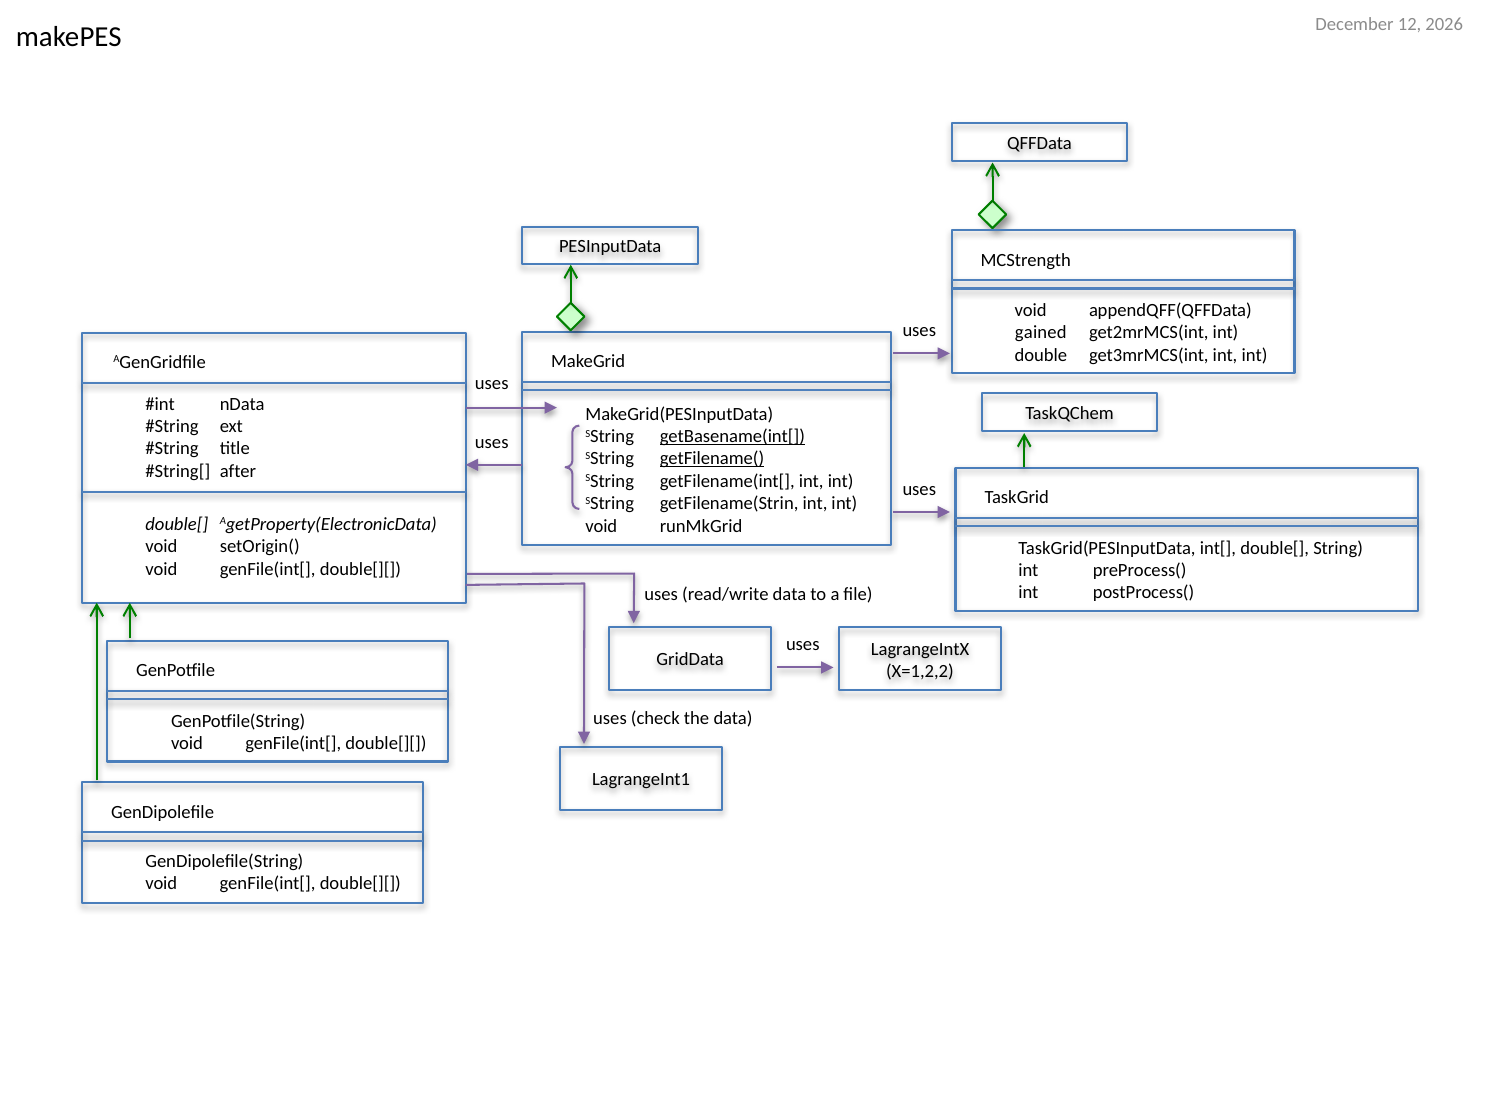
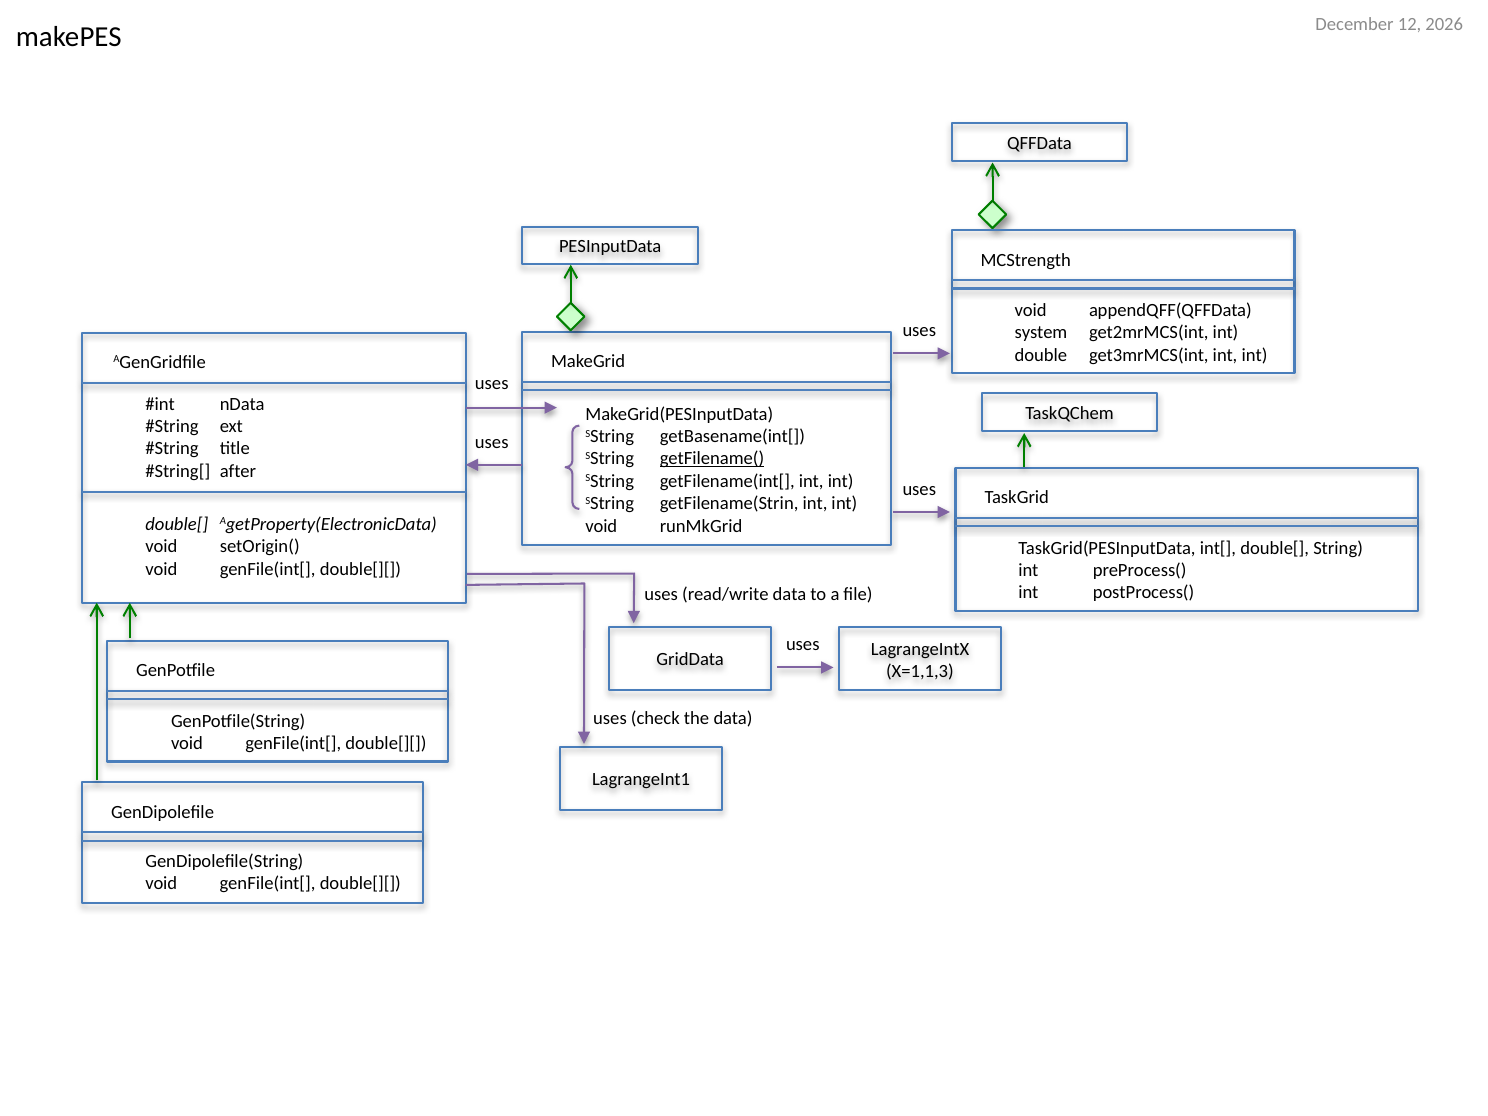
gained: gained -> system
getBasename(int[ underline: present -> none
X=1,2,2: X=1,2,2 -> X=1,1,3
